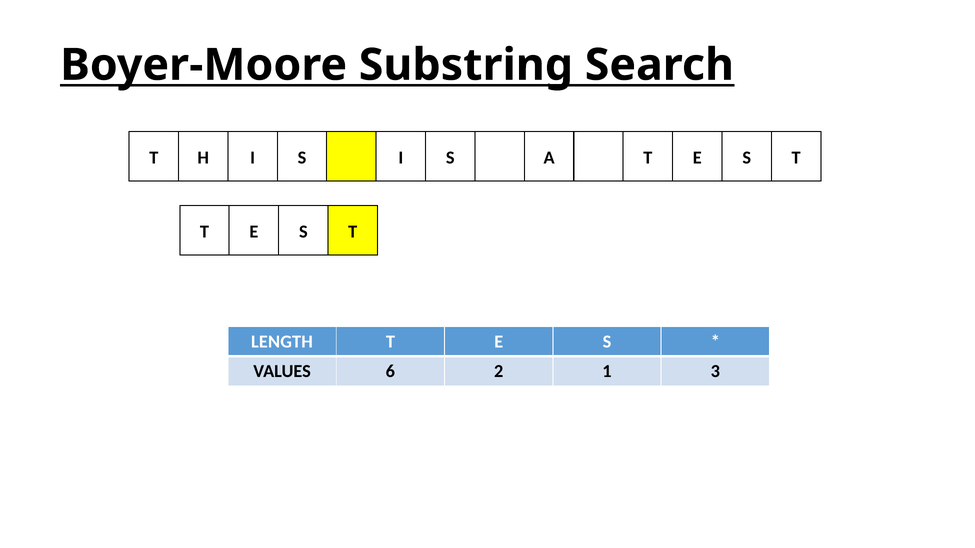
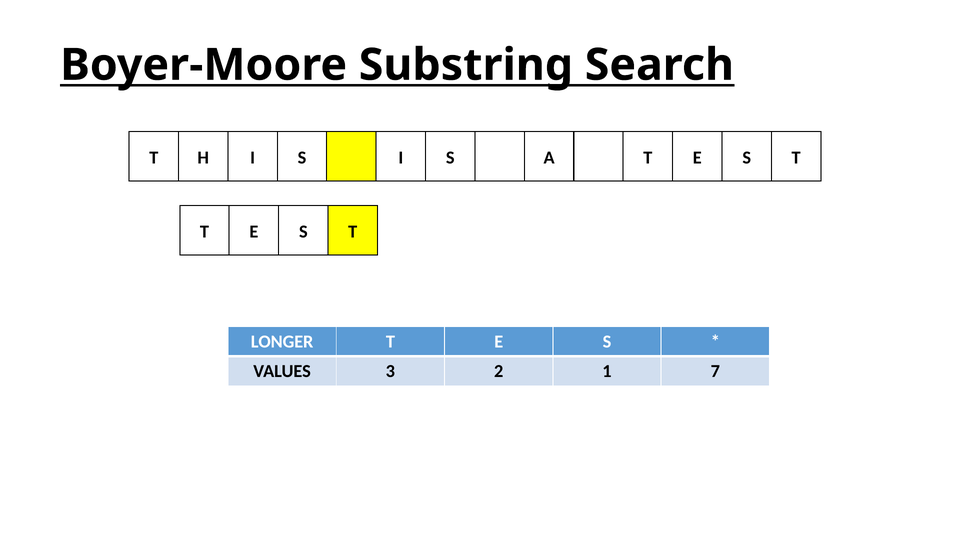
LENGTH: LENGTH -> LONGER
6: 6 -> 3
3: 3 -> 7
